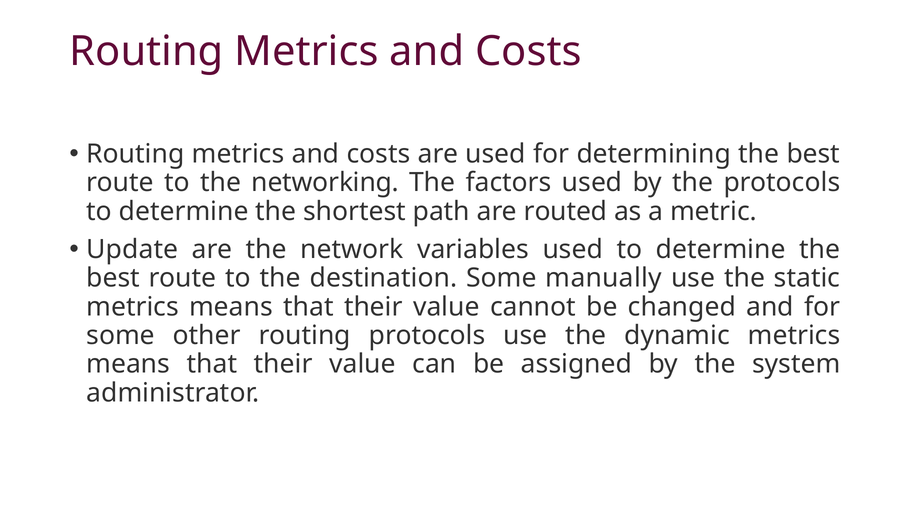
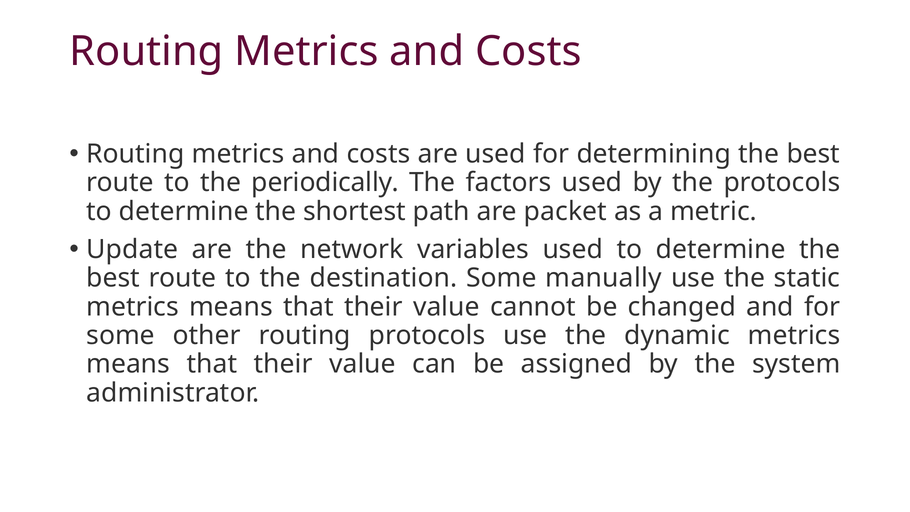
networking: networking -> periodically
routed: routed -> packet
